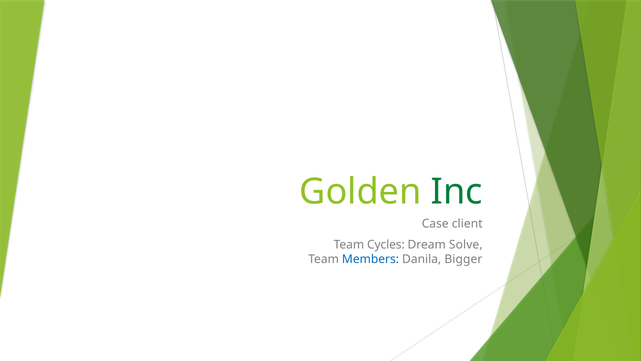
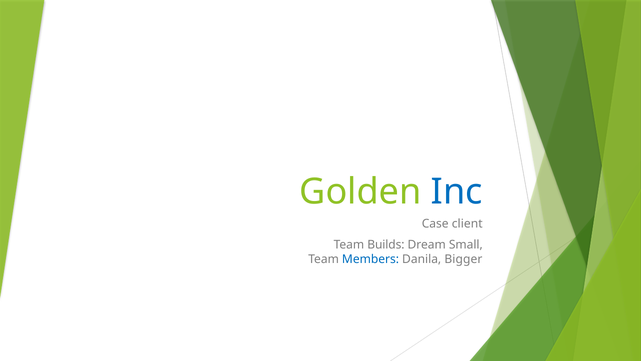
Inc colour: green -> blue
Cycles: Cycles -> Builds
Solve: Solve -> Small
